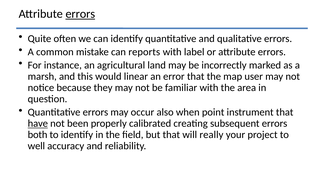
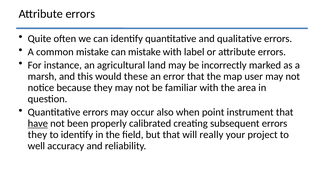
errors at (80, 14) underline: present -> none
can reports: reports -> mistake
linear: linear -> these
both at (38, 135): both -> they
